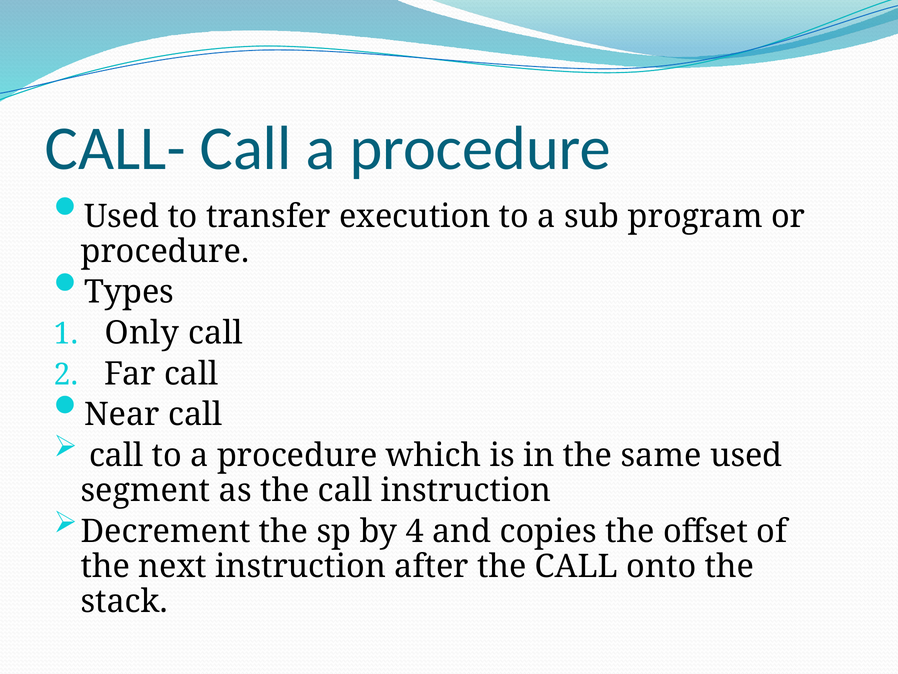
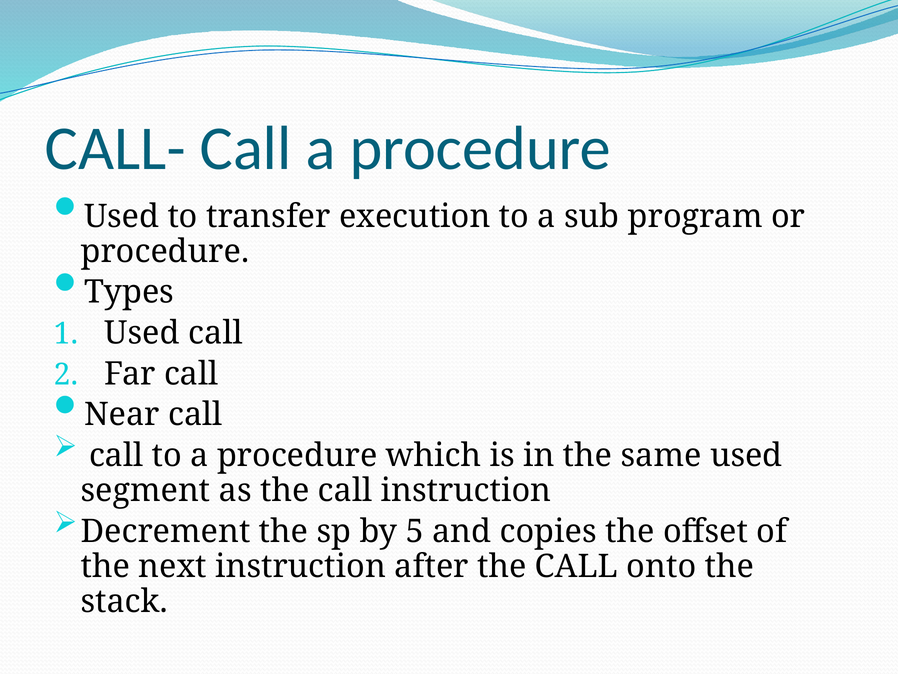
Only at (142, 333): Only -> Used
4: 4 -> 5
